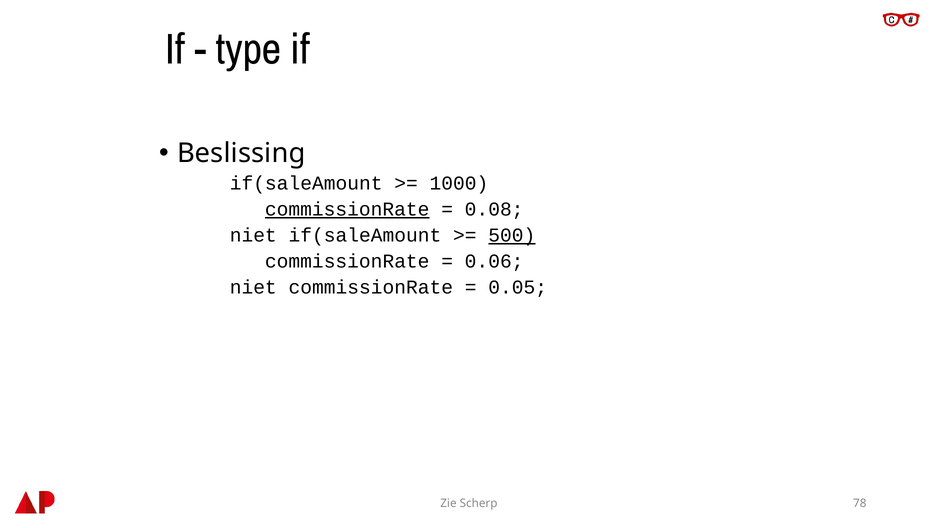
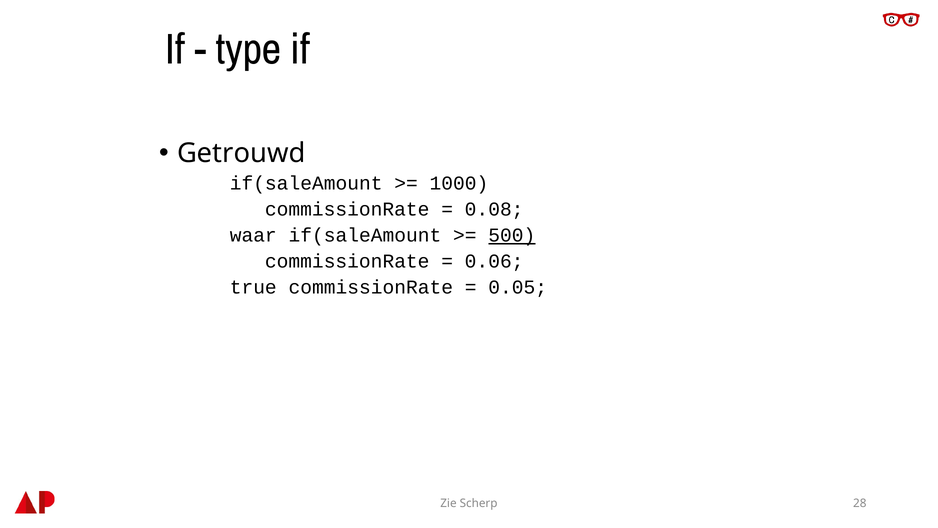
Beslissing: Beslissing -> Getrouwd
commissionRate at (347, 209) underline: present -> none
niet at (253, 235): niet -> waar
niet at (253, 287): niet -> true
78: 78 -> 28
